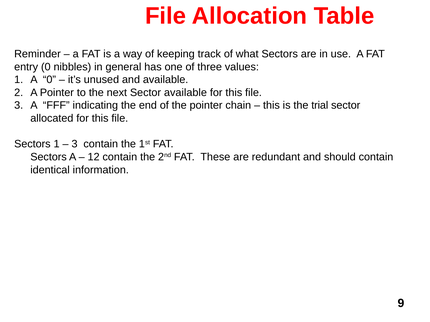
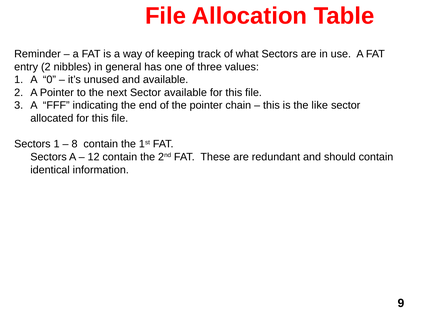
entry 0: 0 -> 2
trial: trial -> like
3 at (74, 144): 3 -> 8
